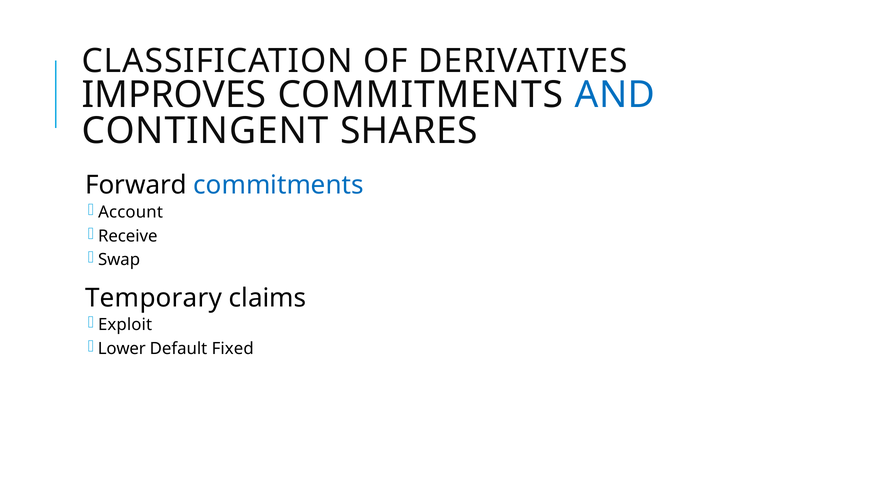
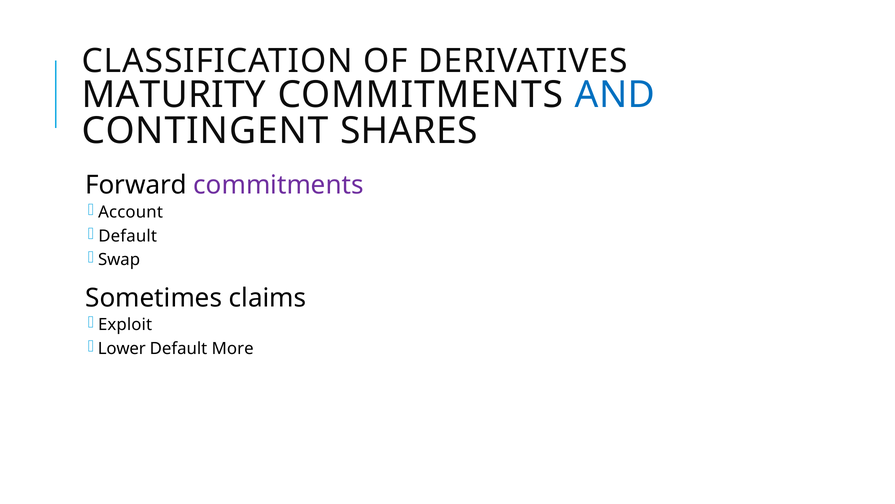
IMPROVES: IMPROVES -> MATURITY
commitments at (279, 185) colour: blue -> purple
Receive at (128, 236): Receive -> Default
Temporary: Temporary -> Sometimes
Fixed: Fixed -> More
